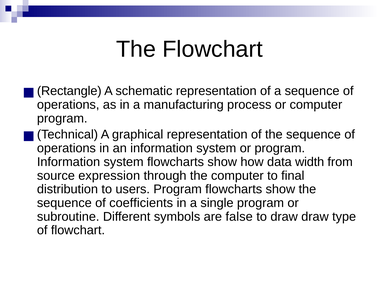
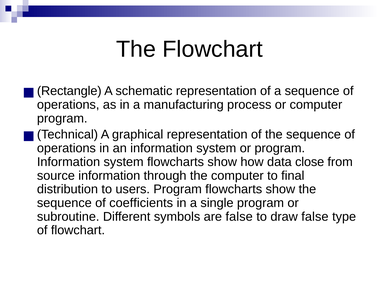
width: width -> close
source expression: expression -> information
draw draw: draw -> false
